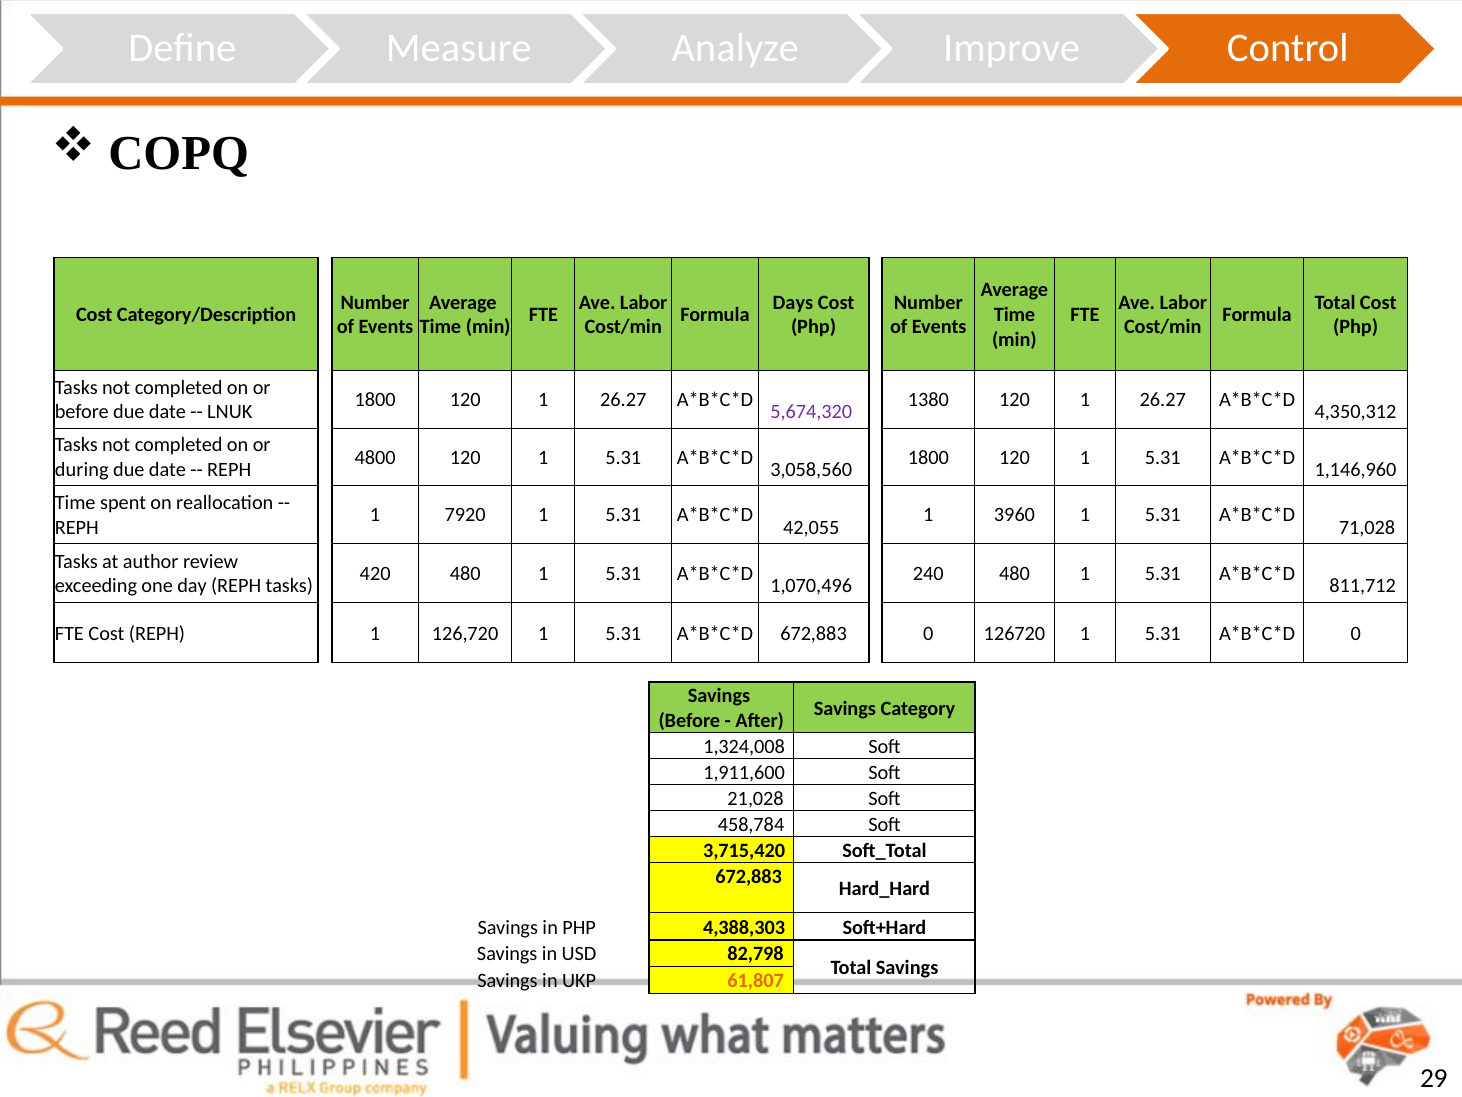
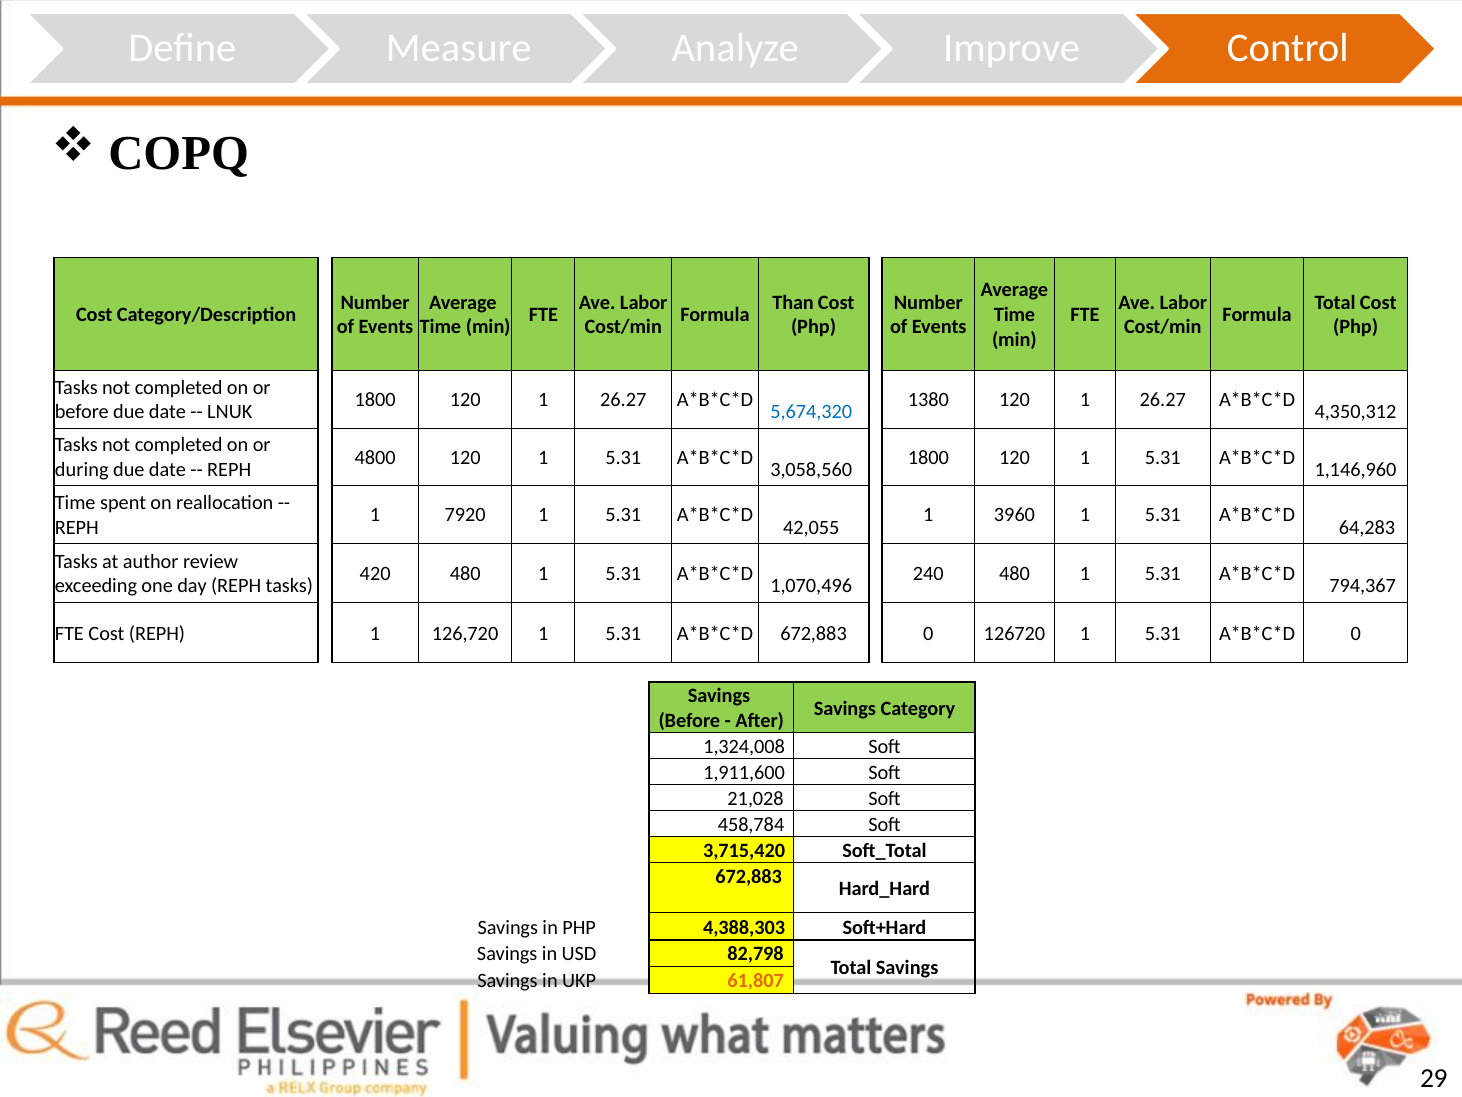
Days: Days -> Than
5,674,320 colour: purple -> blue
71,028: 71,028 -> 64,283
811,712: 811,712 -> 794,367
